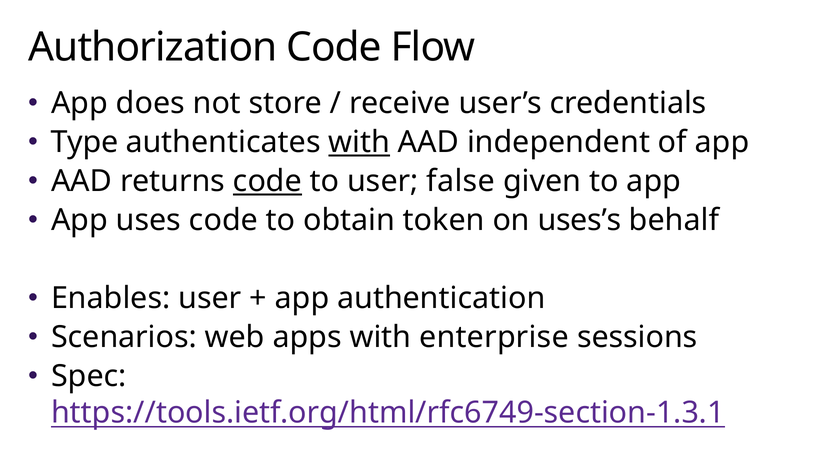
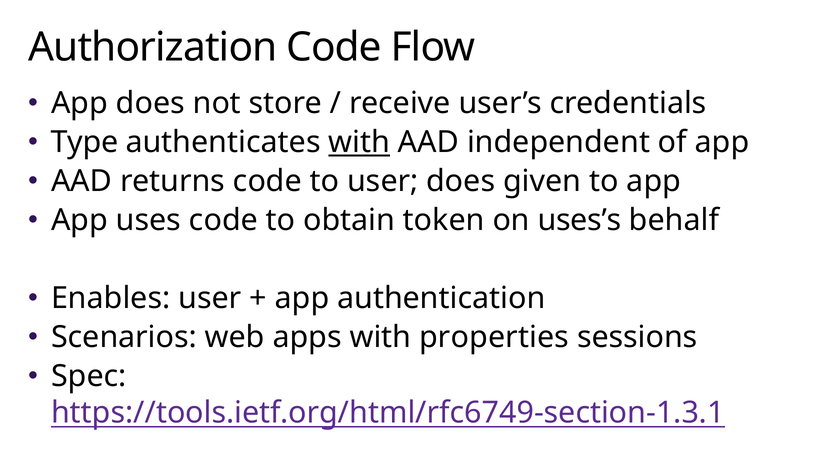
code at (267, 181) underline: present -> none
user false: false -> does
enterprise: enterprise -> properties
